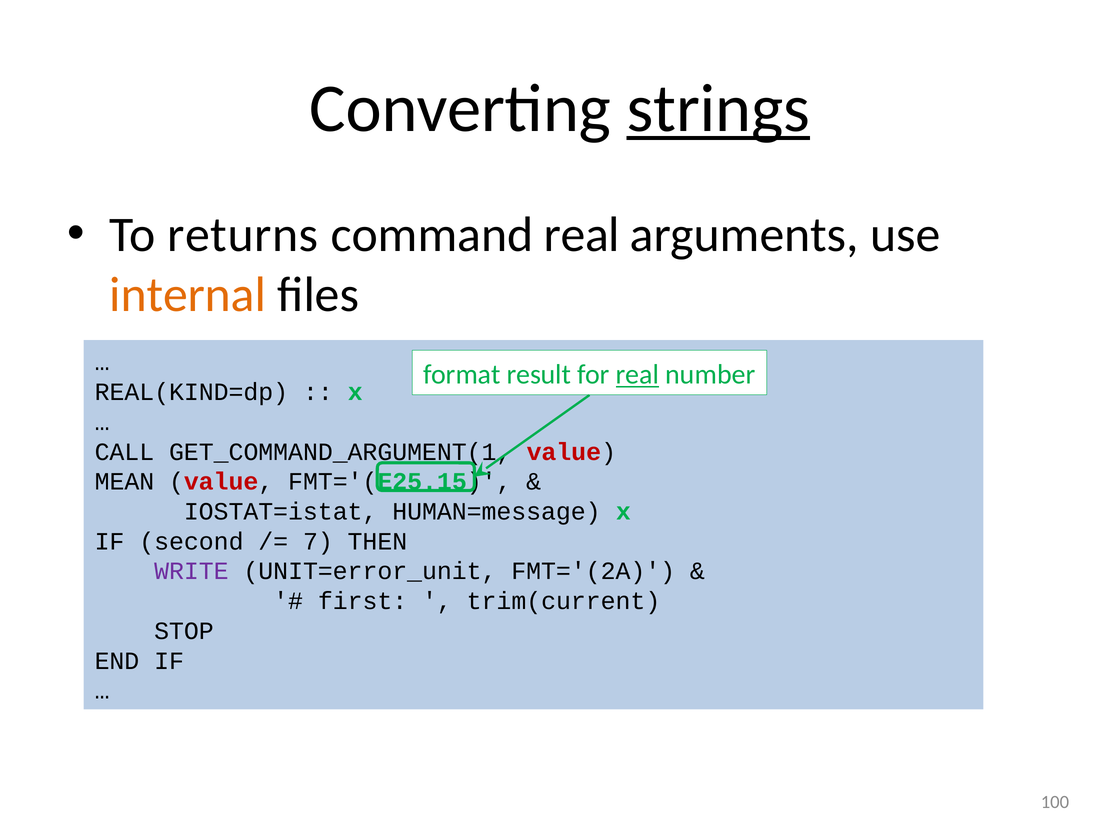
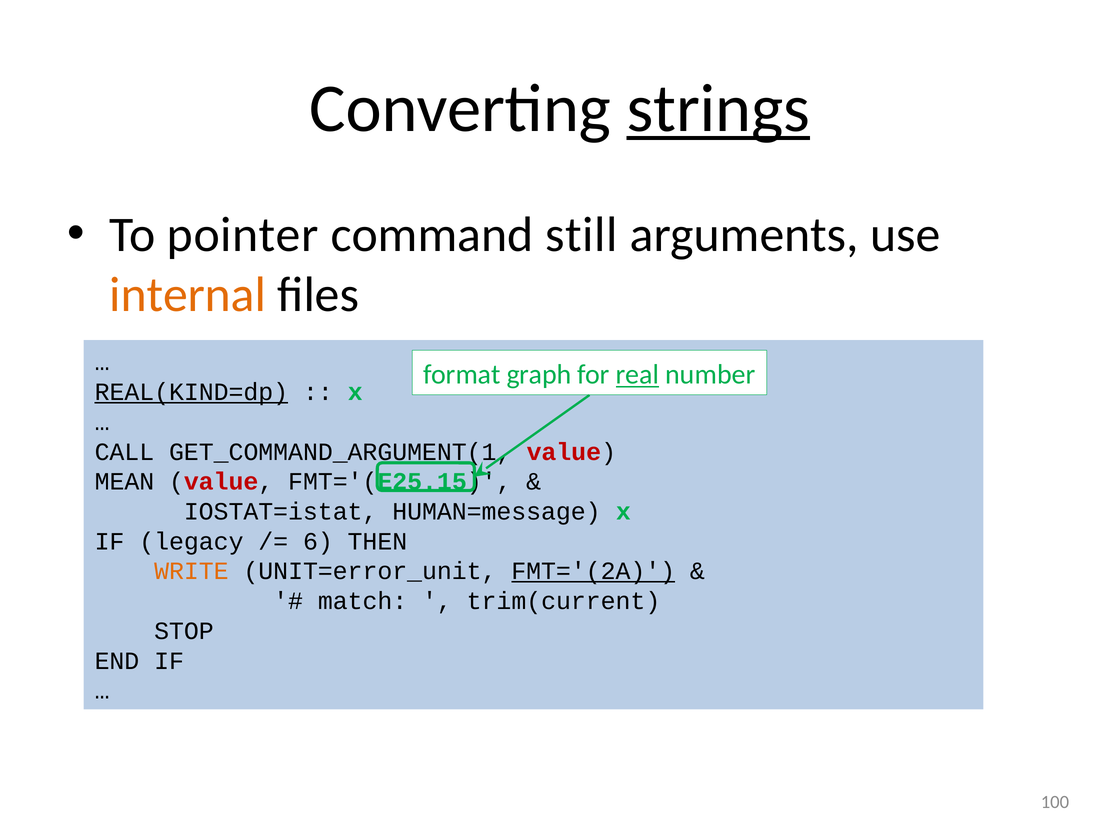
returns: returns -> pointer
command real: real -> still
result: result -> graph
REAL(KIND=dp underline: none -> present
second: second -> legacy
7: 7 -> 6
WRITE colour: purple -> orange
FMT='(2A underline: none -> present
first: first -> match
